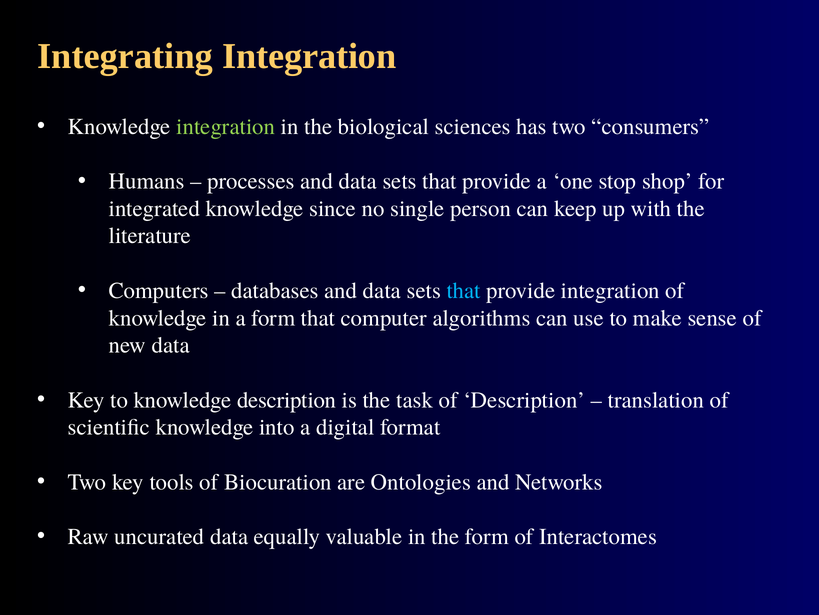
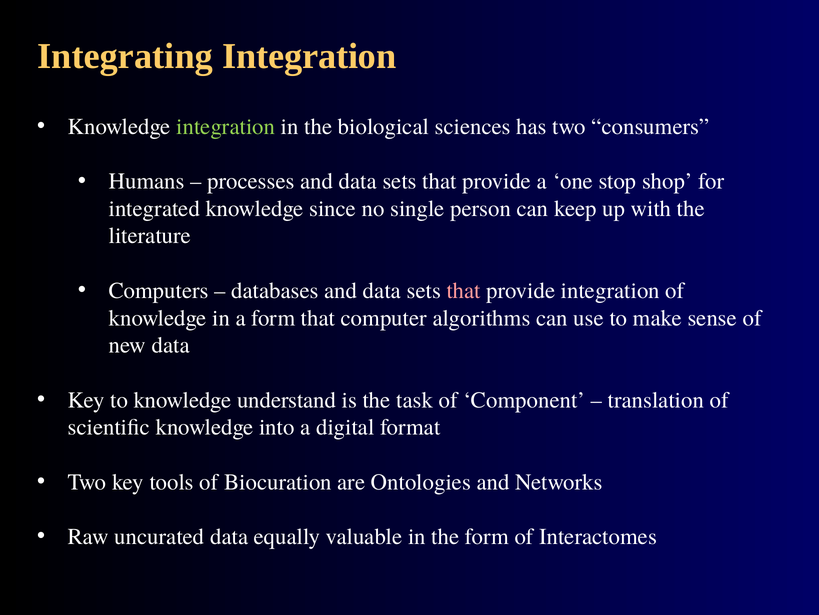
that at (464, 290) colour: light blue -> pink
knowledge description: description -> understand
of Description: Description -> Component
